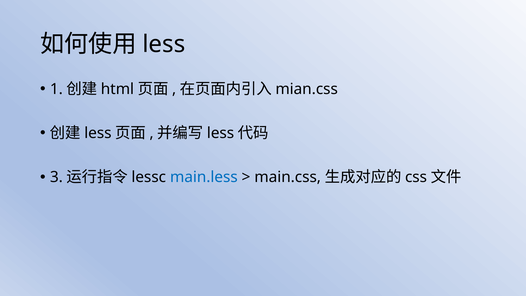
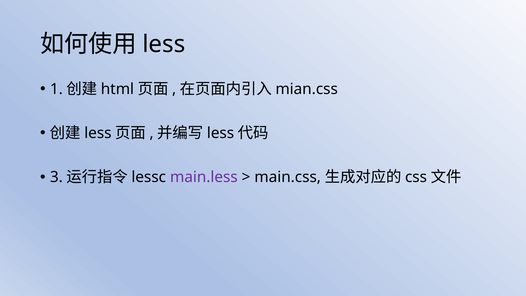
main.less colour: blue -> purple
